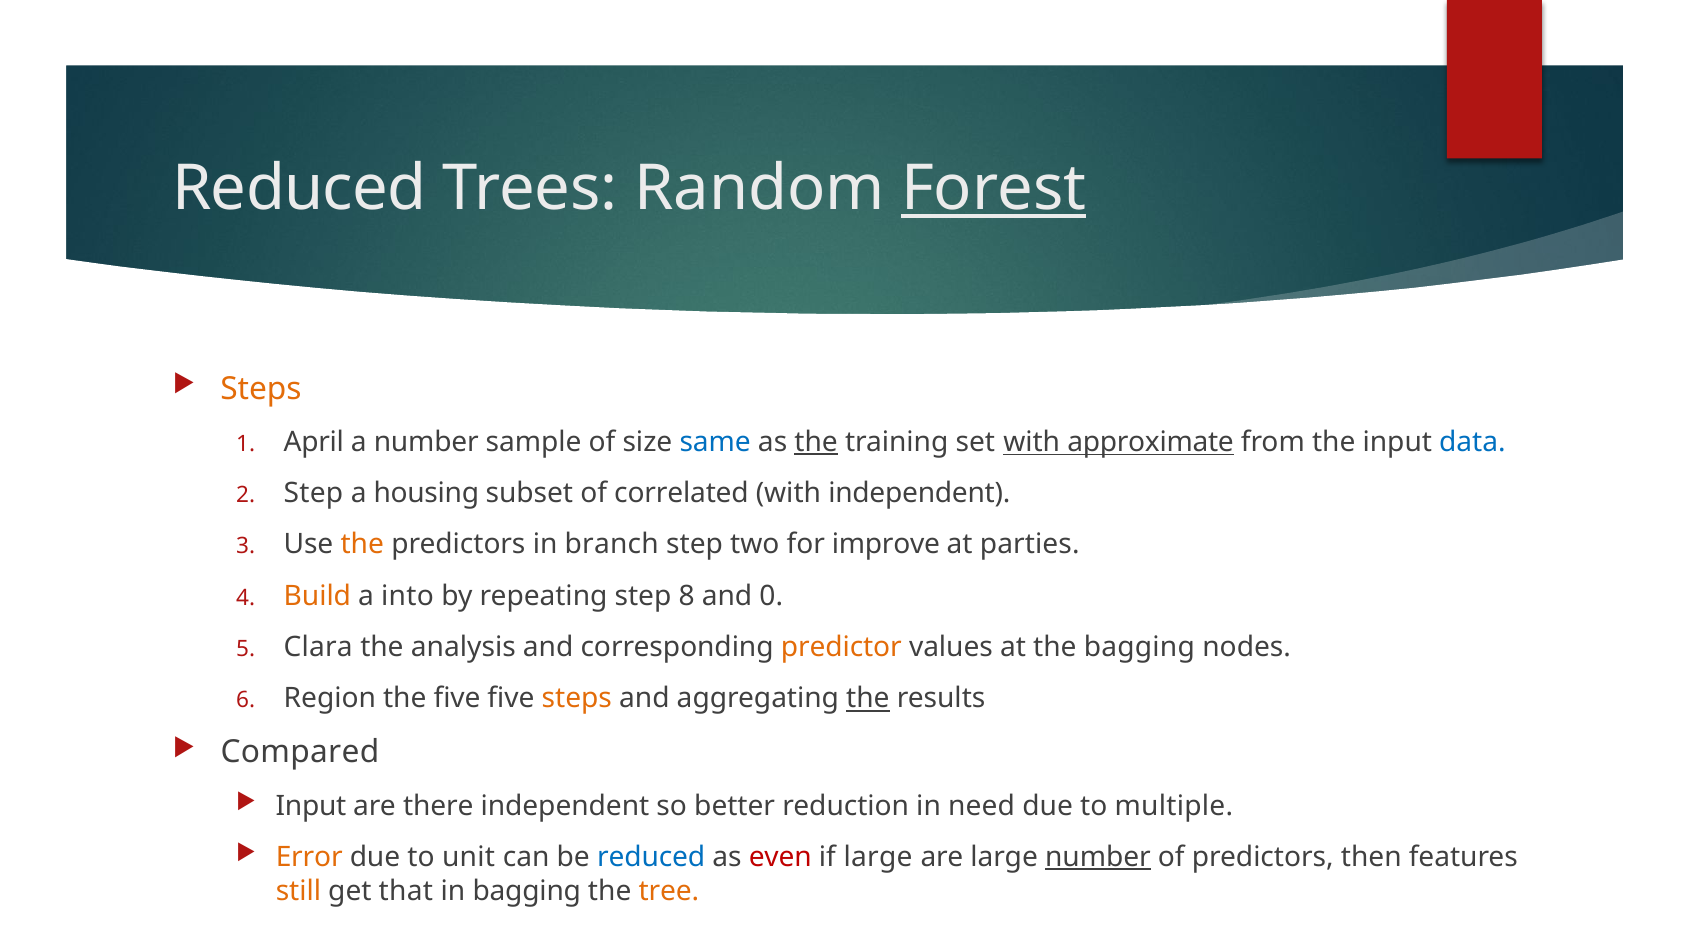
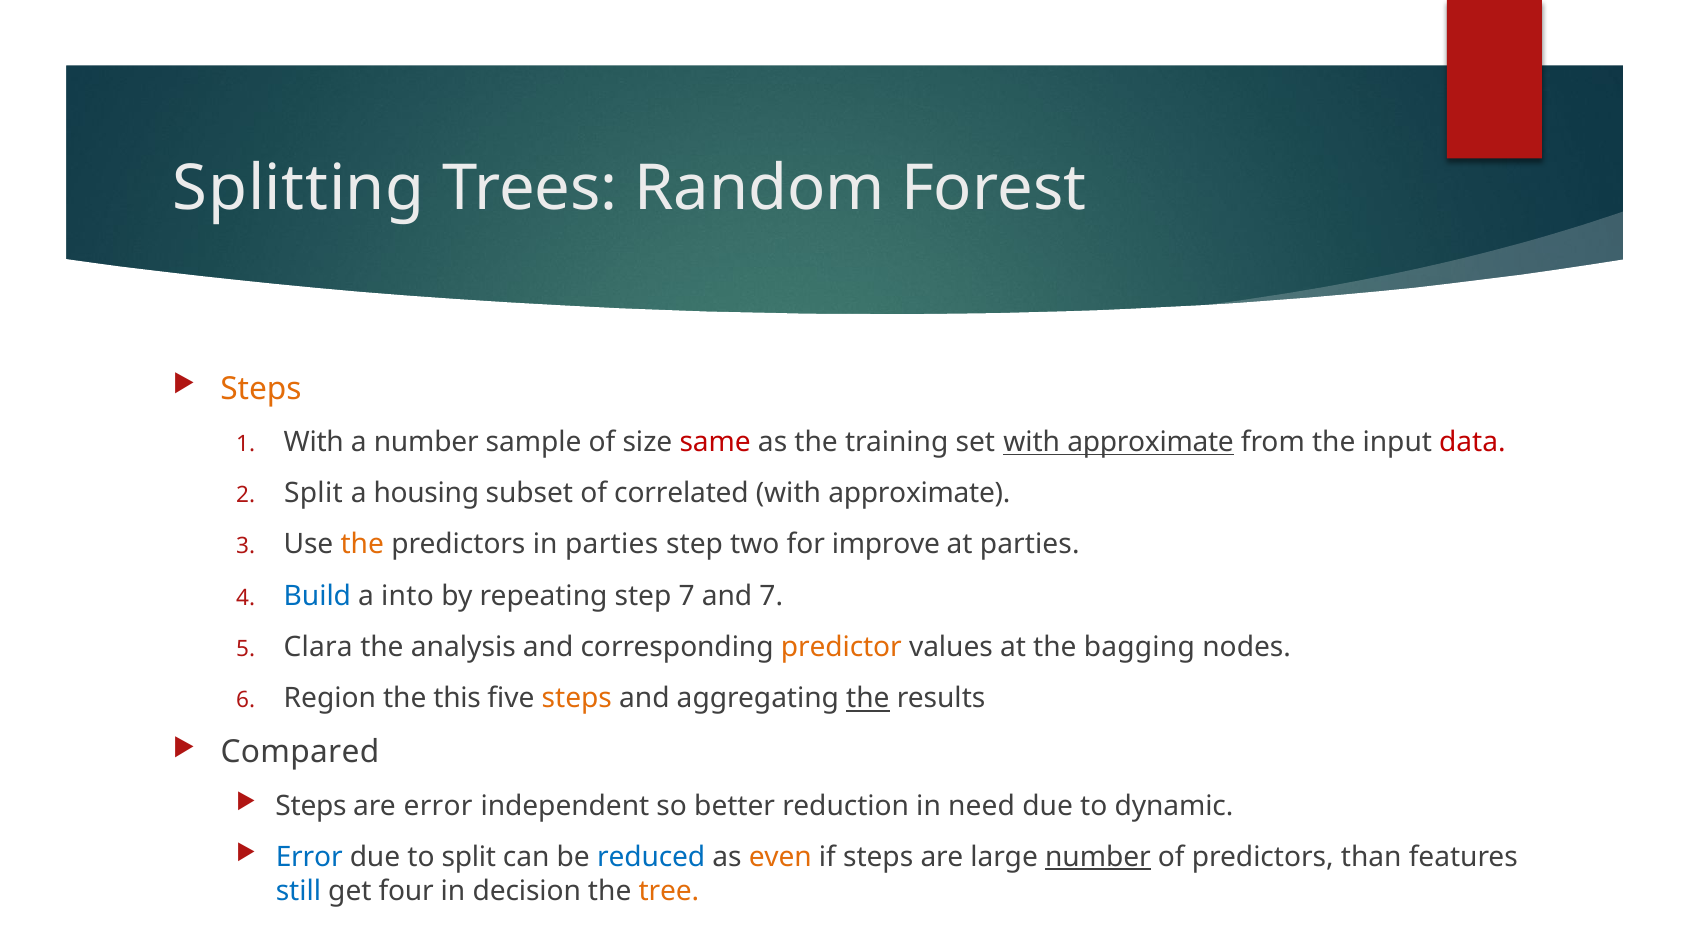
Reduced at (300, 188): Reduced -> Splitting
Forest underline: present -> none
April at (314, 442): April -> With
same colour: blue -> red
the at (816, 442) underline: present -> none
data colour: blue -> red
2 Step: Step -> Split
independent at (919, 493): independent -> approximate
in branch: branch -> parties
Build colour: orange -> blue
step 8: 8 -> 7
and 0: 0 -> 7
the five: five -> this
Input at (311, 805): Input -> Steps
are there: there -> error
multiple: multiple -> dynamic
Error at (309, 857) colour: orange -> blue
to unit: unit -> split
even colour: red -> orange
if large: large -> steps
then: then -> than
still colour: orange -> blue
that: that -> four
in bagging: bagging -> decision
